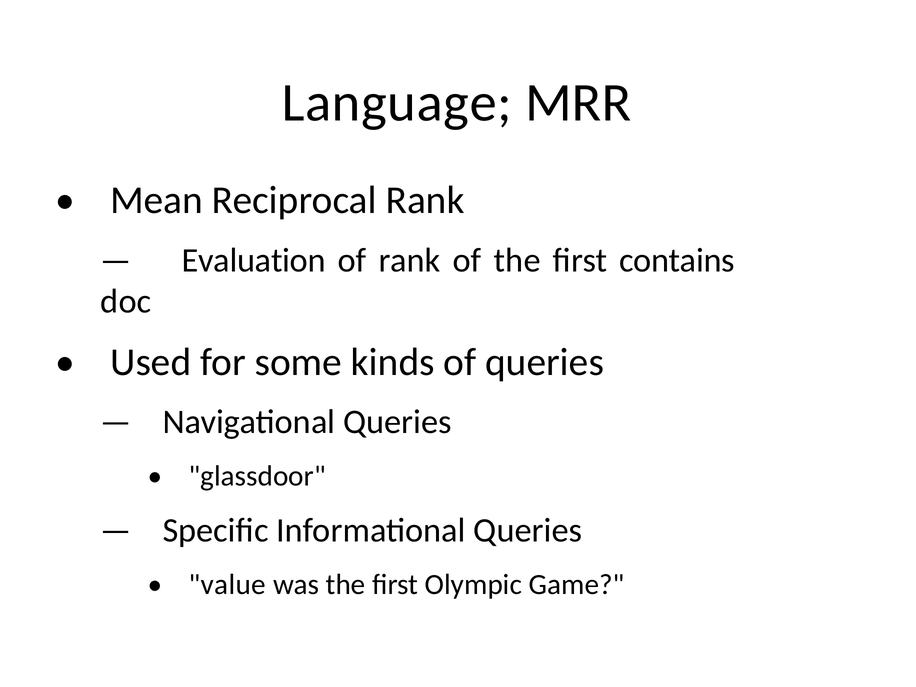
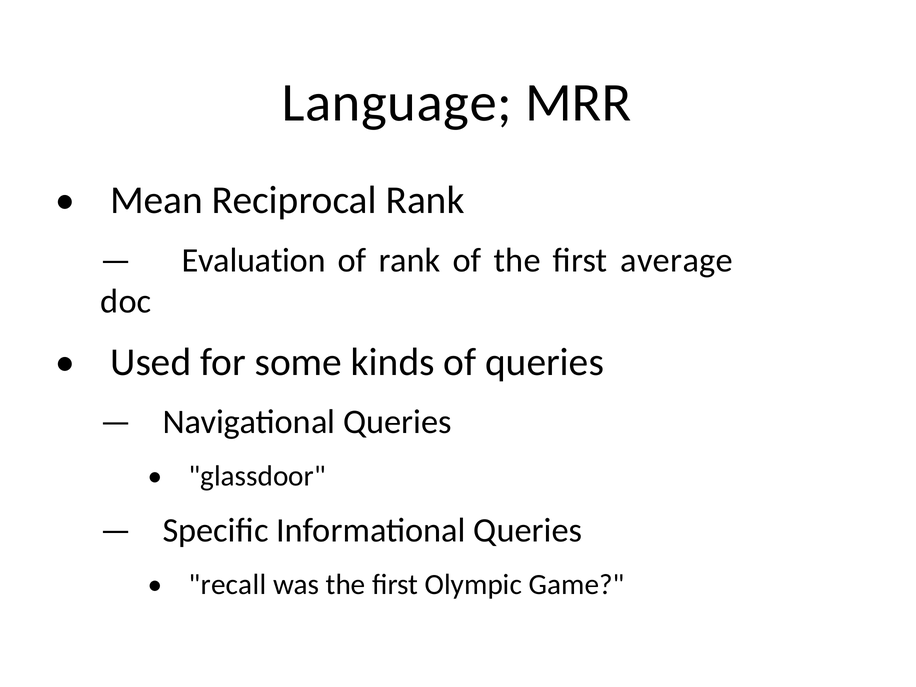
contains: contains -> average
value: value -> recall
